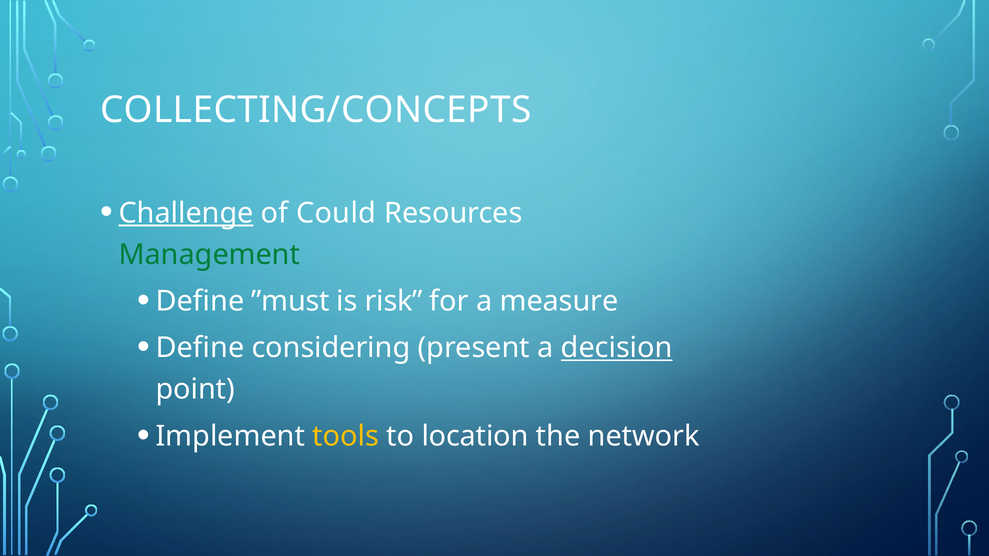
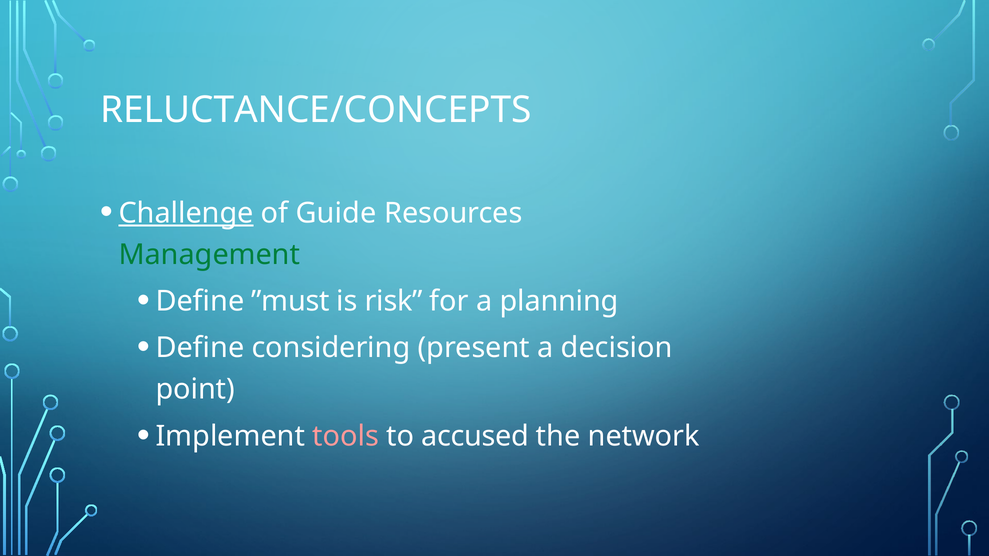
COLLECTING/CONCEPTS: COLLECTING/CONCEPTS -> RELUCTANCE/CONCEPTS
Could: Could -> Guide
measure: measure -> planning
decision underline: present -> none
tools colour: yellow -> pink
location: location -> accused
